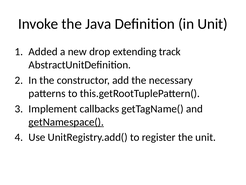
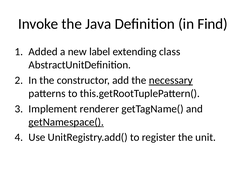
in Unit: Unit -> Find
drop: drop -> label
track: track -> class
necessary underline: none -> present
callbacks: callbacks -> renderer
